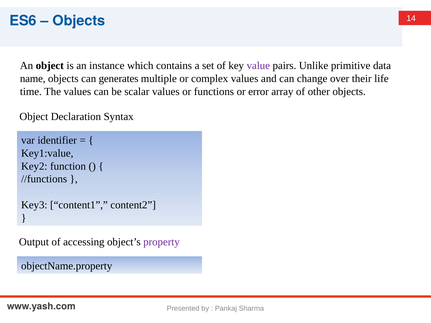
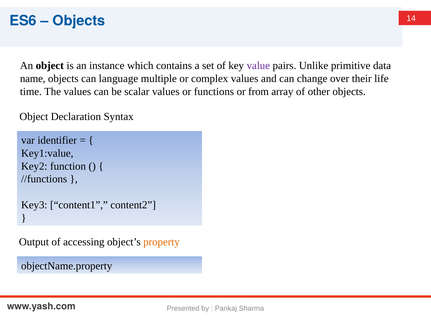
generates: generates -> language
error: error -> from
property colour: purple -> orange
